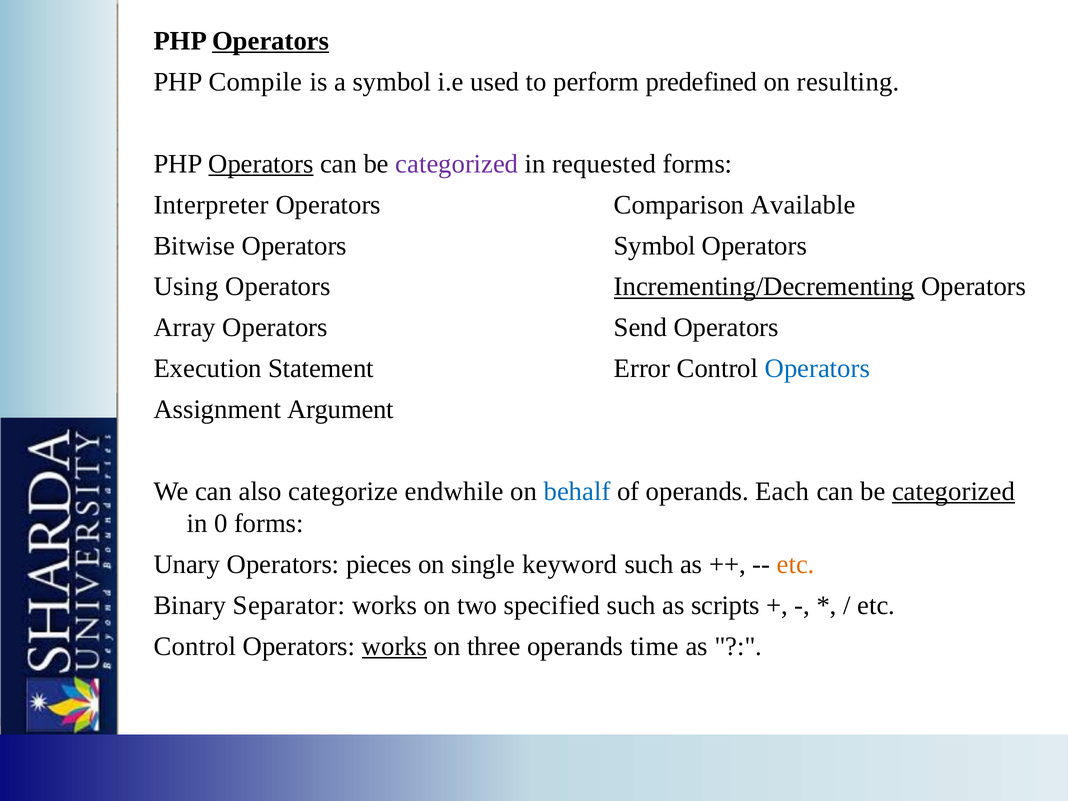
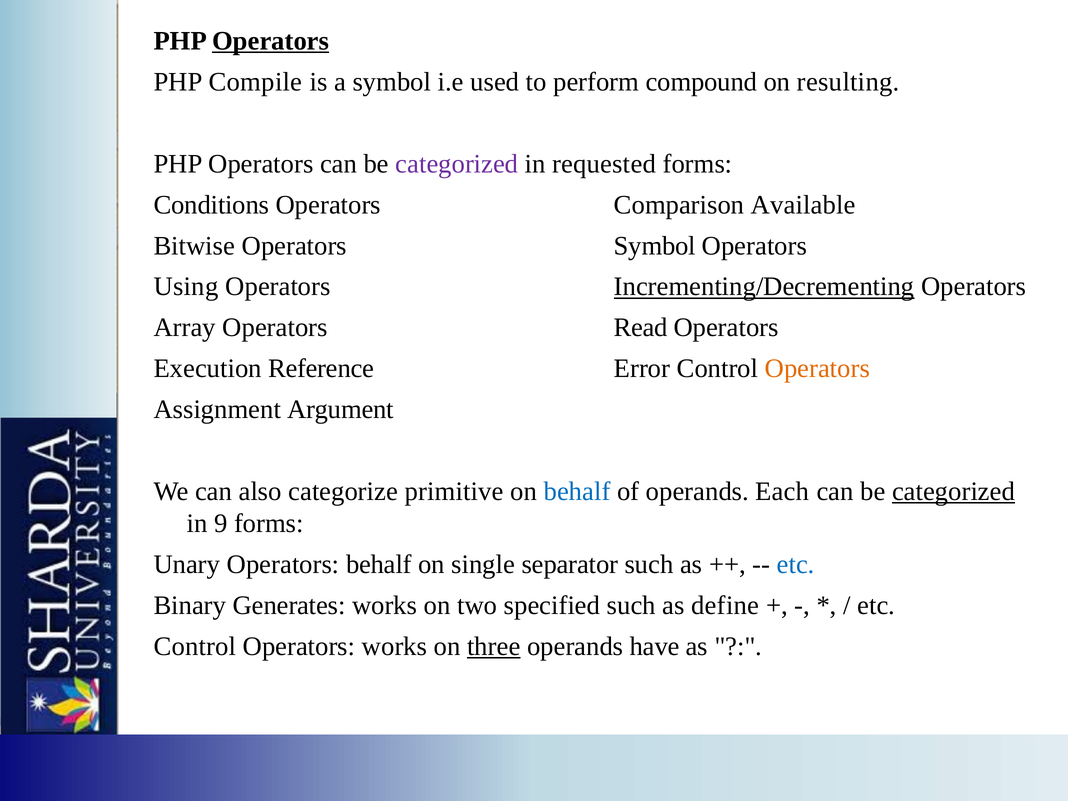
predefined: predefined -> compound
Operators at (261, 164) underline: present -> none
Interpreter: Interpreter -> Conditions
Send: Send -> Read
Statement: Statement -> Reference
Operators at (817, 369) colour: blue -> orange
endwhile: endwhile -> primitive
0: 0 -> 9
Operators pieces: pieces -> behalf
keyword: keyword -> separator
etc at (796, 564) colour: orange -> blue
Separator: Separator -> Generates
scripts: scripts -> define
works at (395, 646) underline: present -> none
three underline: none -> present
time: time -> have
